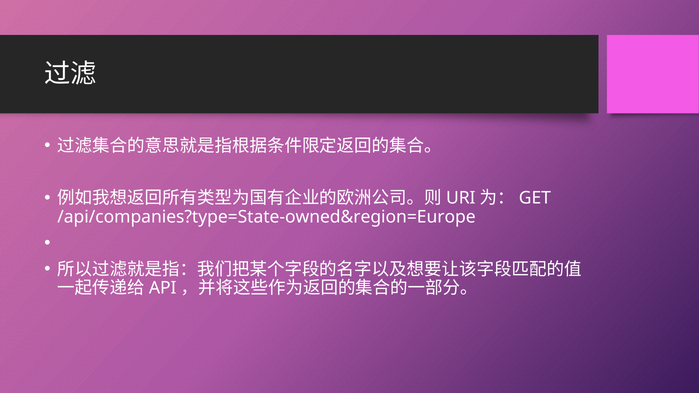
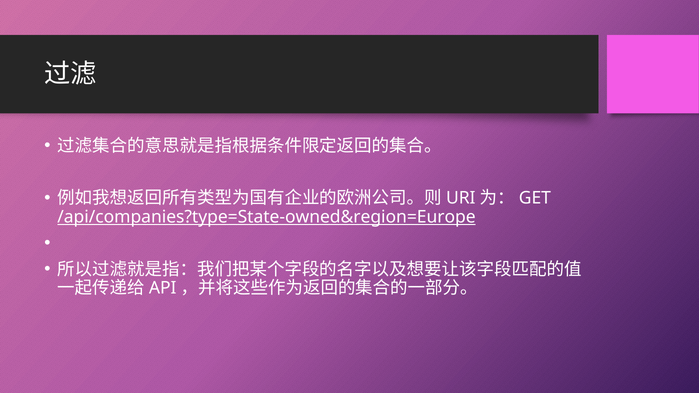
/api/companies?type=State-owned&region=Europe underline: none -> present
